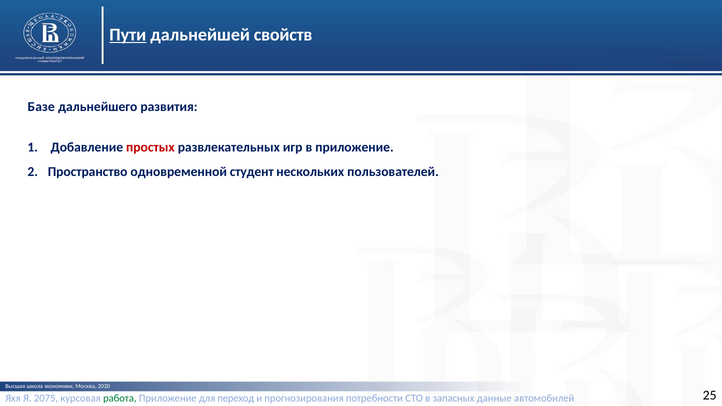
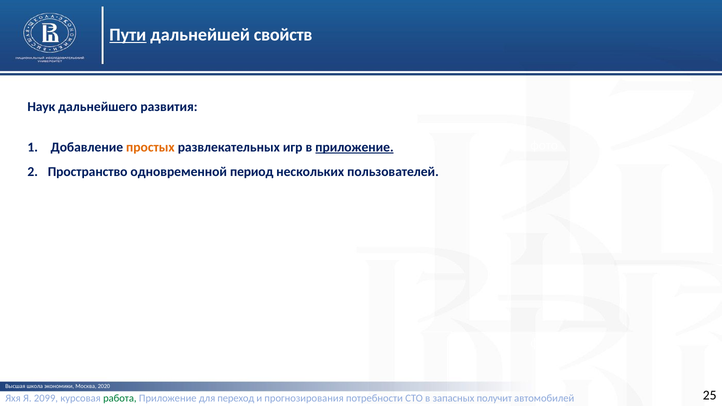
Базе: Базе -> Наук
простых colour: red -> orange
приложение at (354, 147) underline: none -> present
студент: студент -> период
2075: 2075 -> 2099
данные: данные -> получит
